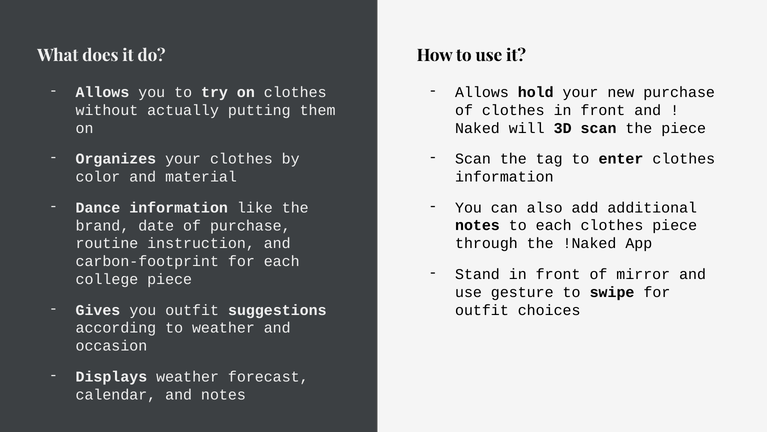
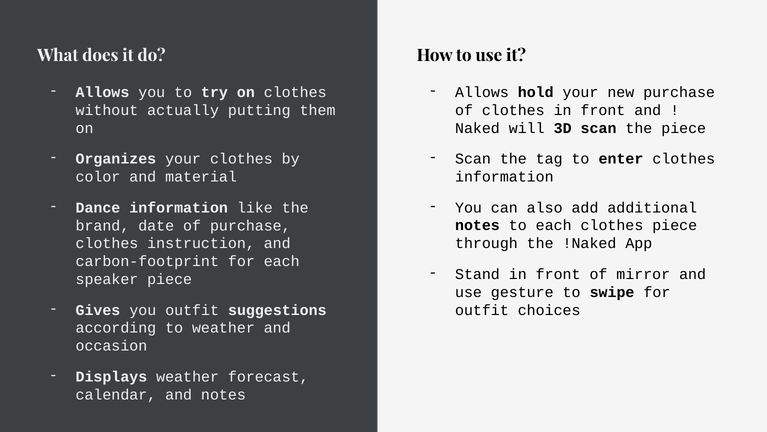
routine at (107, 243): routine -> clothes
college: college -> speaker
